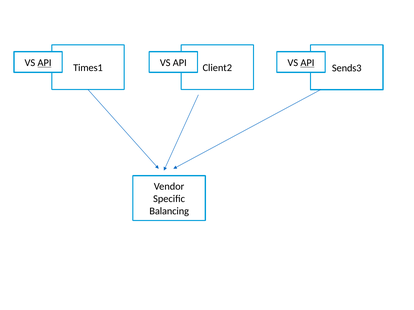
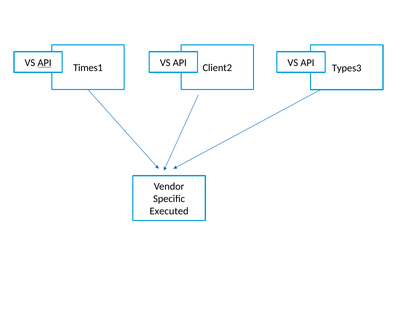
API at (307, 63) underline: present -> none
Sends3: Sends3 -> Types3
Balancing: Balancing -> Executed
